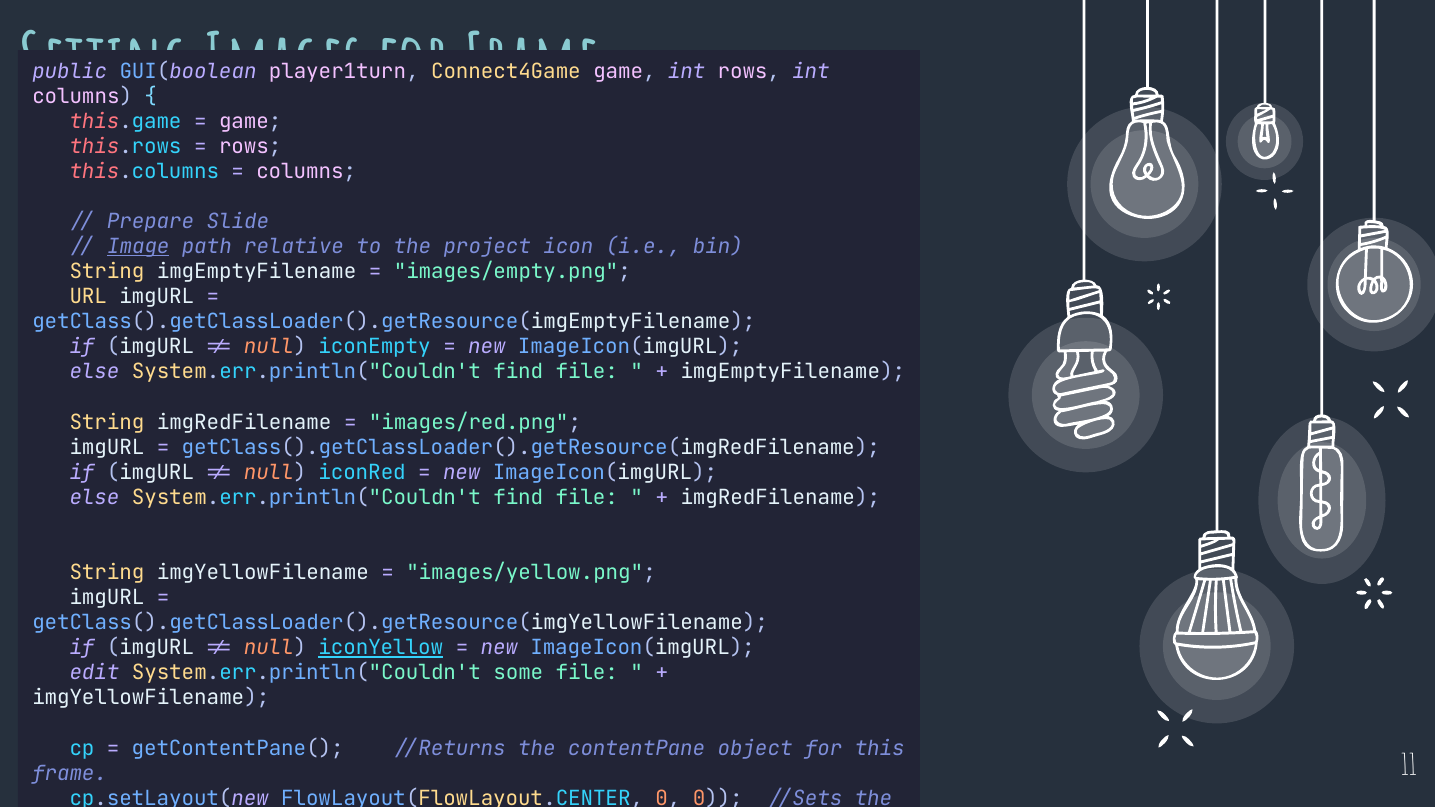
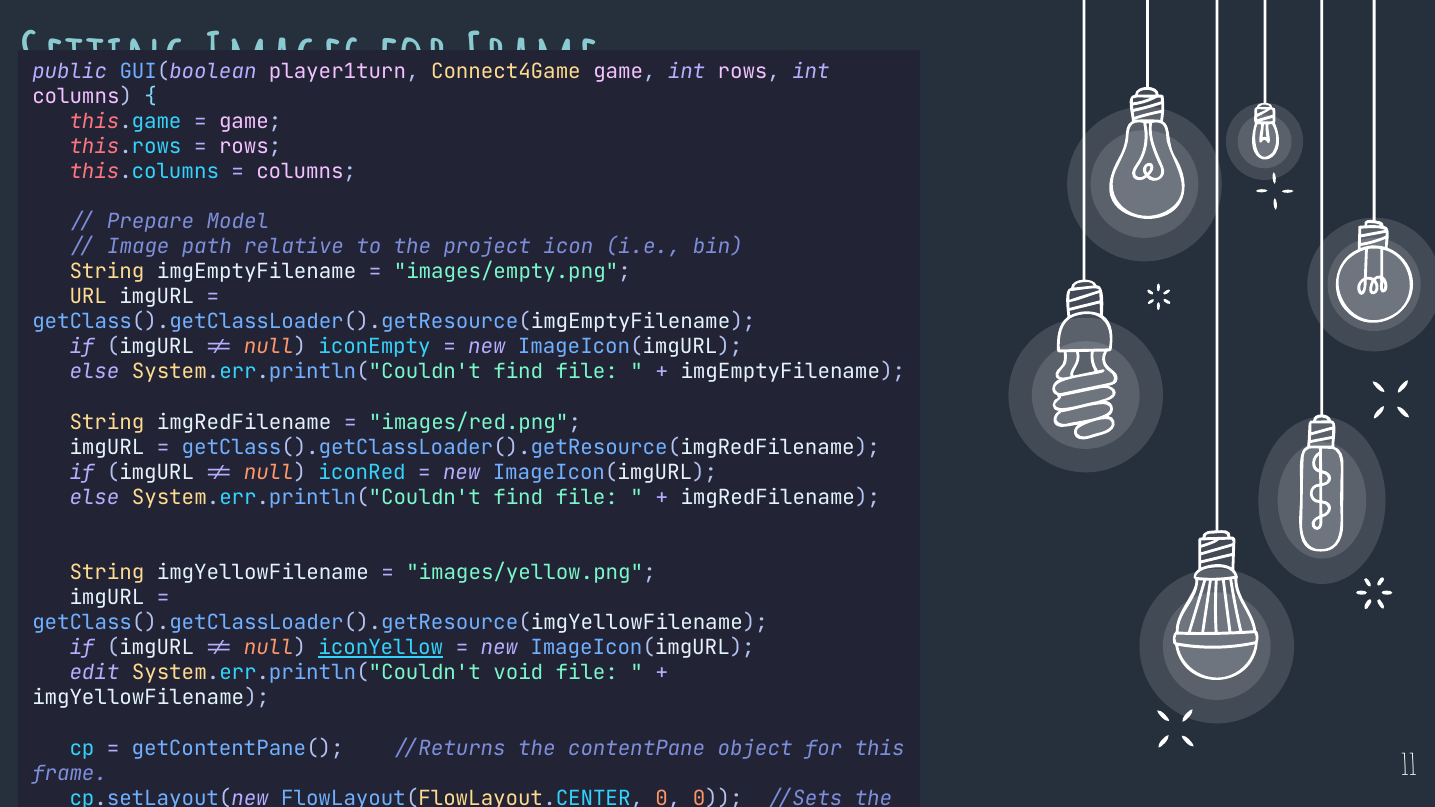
Slide: Slide -> Model
Image underline: present -> none
some: some -> void
